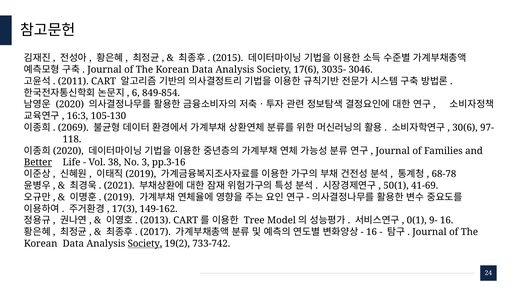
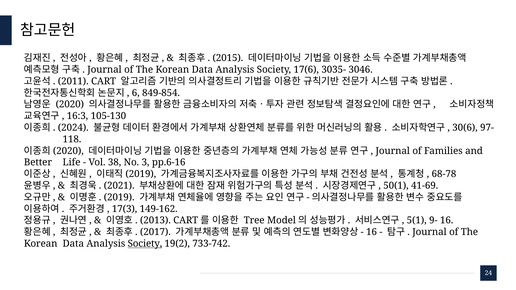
2069: 2069 -> 2024
Better underline: present -> none
pp.3-16: pp.3-16 -> pp.6-16
0(1: 0(1 -> 5(1
